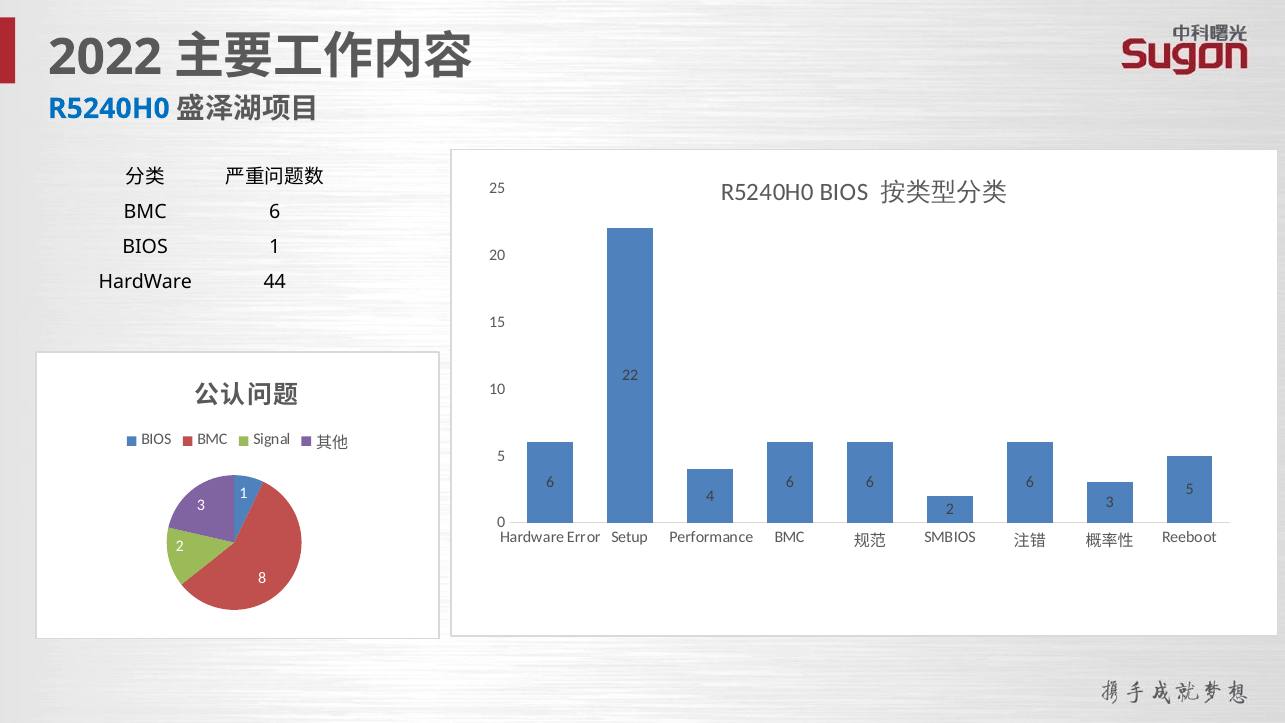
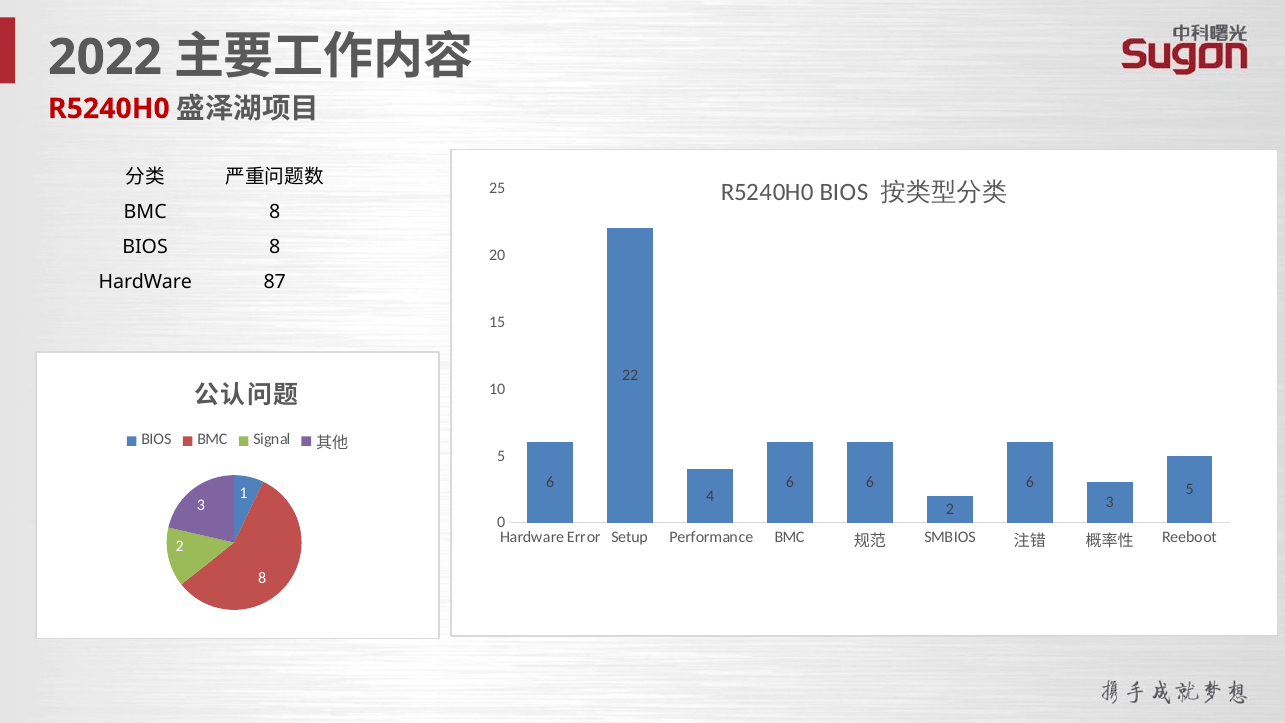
R5240H0 at (109, 109) colour: blue -> red
BMC 6: 6 -> 8
BIOS 1: 1 -> 8
44: 44 -> 87
